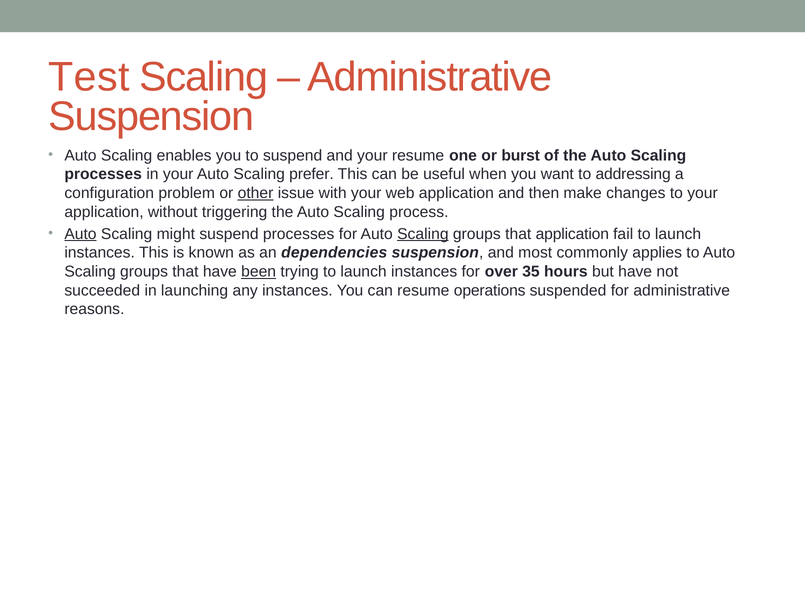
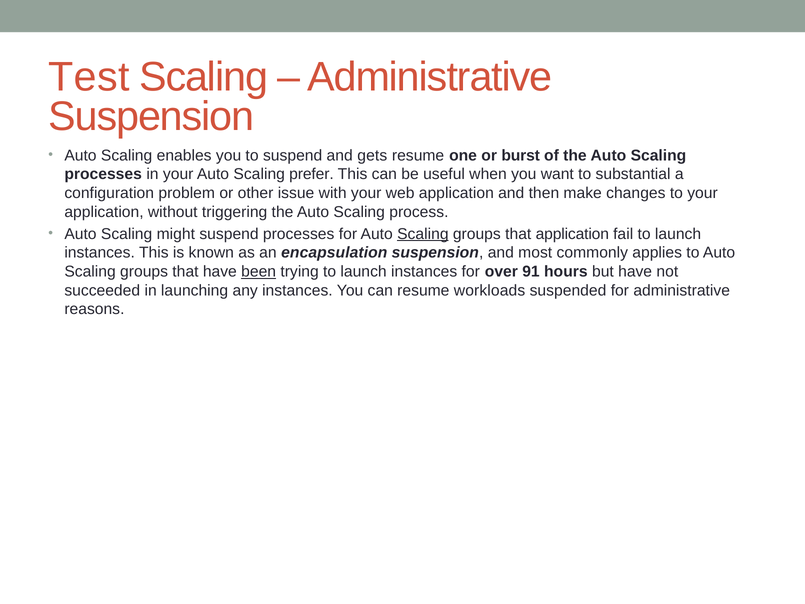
and your: your -> gets
addressing: addressing -> substantial
other underline: present -> none
Auto at (80, 234) underline: present -> none
dependencies: dependencies -> encapsulation
35: 35 -> 91
operations: operations -> workloads
